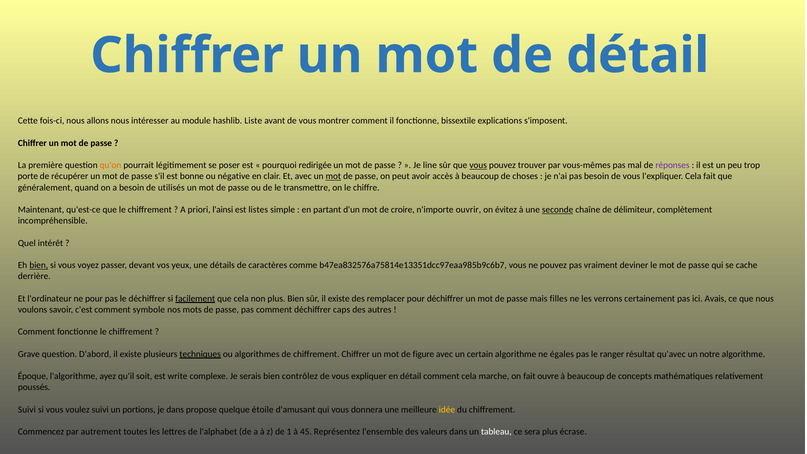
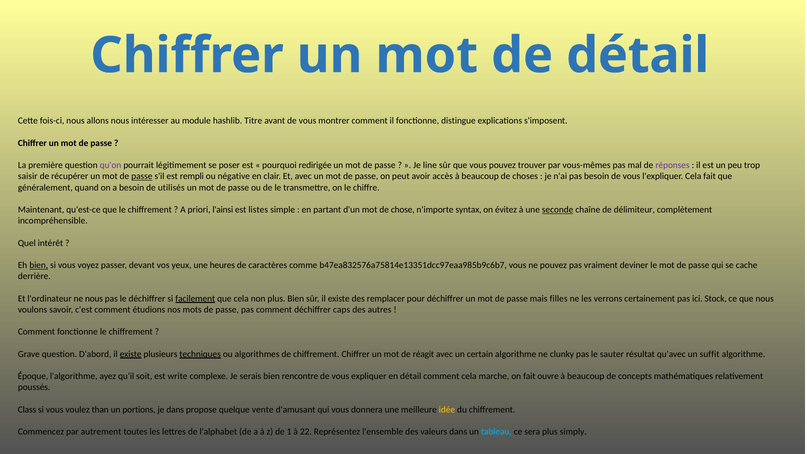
Liste: Liste -> Titre
bissextile: bissextile -> distingue
qu'on colour: orange -> purple
vous at (478, 165) underline: present -> none
porte: porte -> saisir
passe at (142, 176) underline: none -> present
bonne: bonne -> rempli
mot at (333, 176) underline: present -> none
croire: croire -> chose
ouvrir: ouvrir -> syntax
détails: détails -> heures
ne pour: pour -> nous
Avais: Avais -> Stock
symbole: symbole -> étudions
existe at (131, 354) underline: none -> present
figure: figure -> réagit
égales: égales -> clunky
ranger: ranger -> sauter
notre: notre -> suffit
contrôlez: contrôlez -> rencontre
Suivi at (27, 410): Suivi -> Class
voulez suivi: suivi -> than
étoile: étoile -> vente
45: 45 -> 22
tableau colour: white -> light blue
écrase: écrase -> simply
